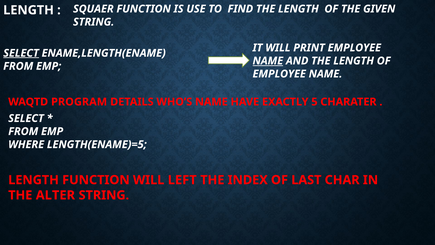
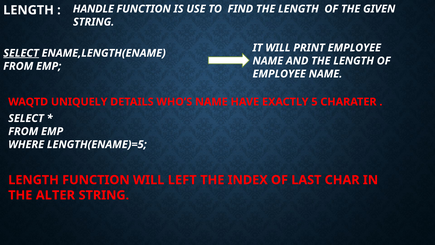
SQUAER: SQUAER -> HANDLE
NAME at (268, 61) underline: present -> none
PROGRAM: PROGRAM -> UNIQUELY
